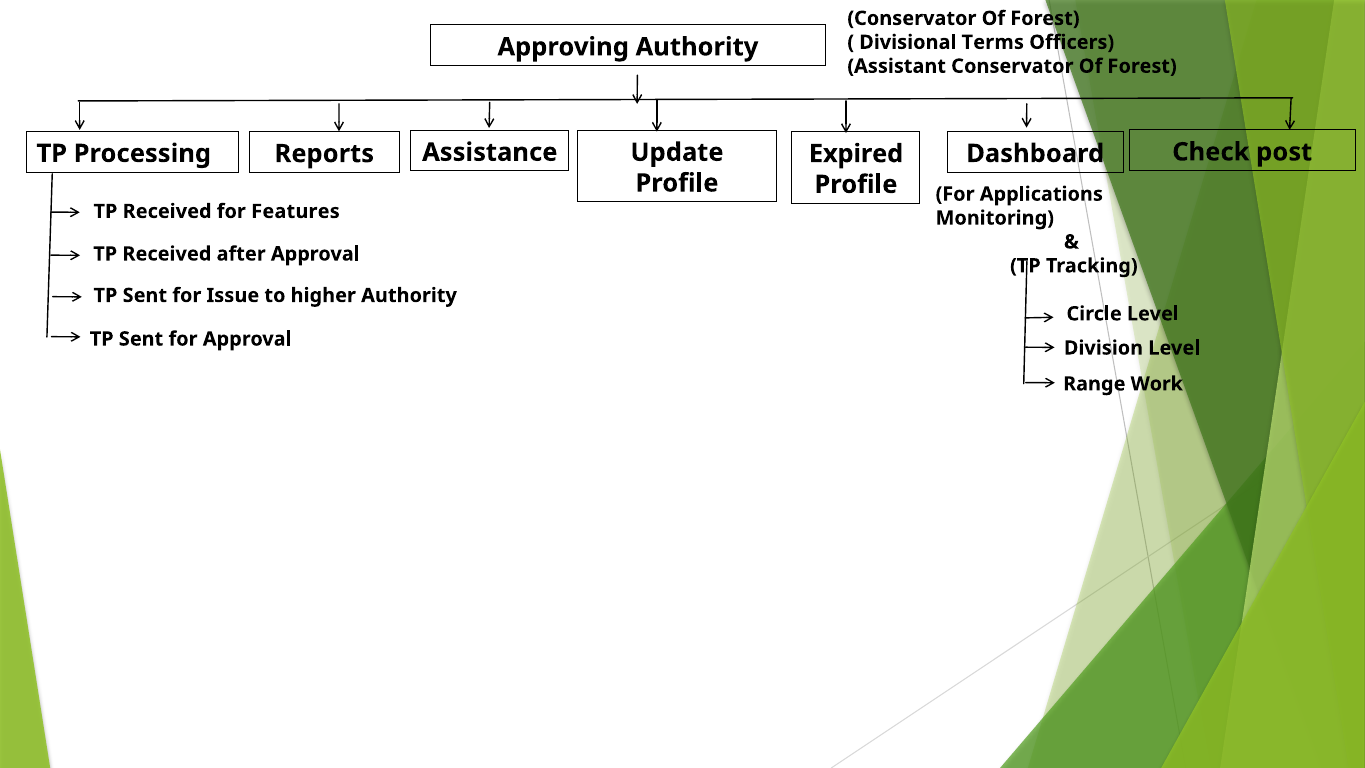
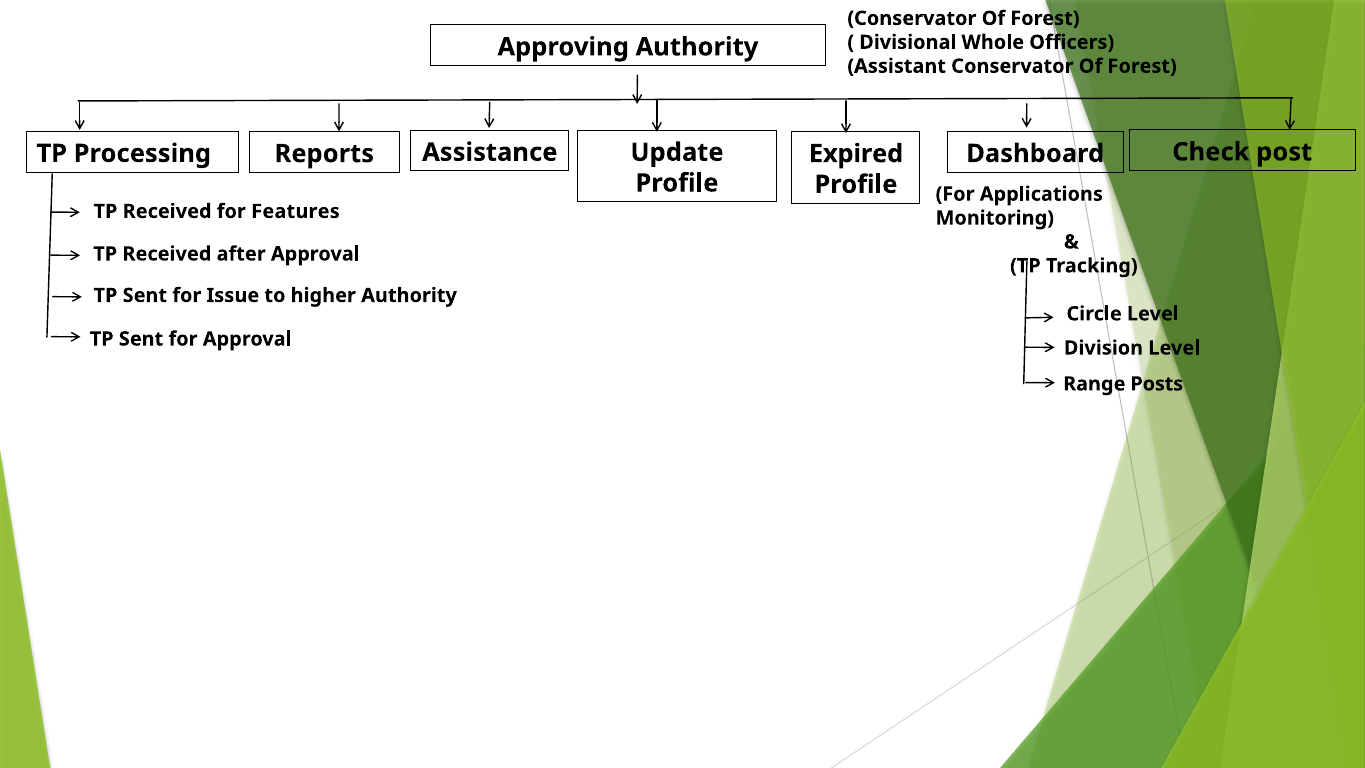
Terms: Terms -> Whole
Work: Work -> Posts
